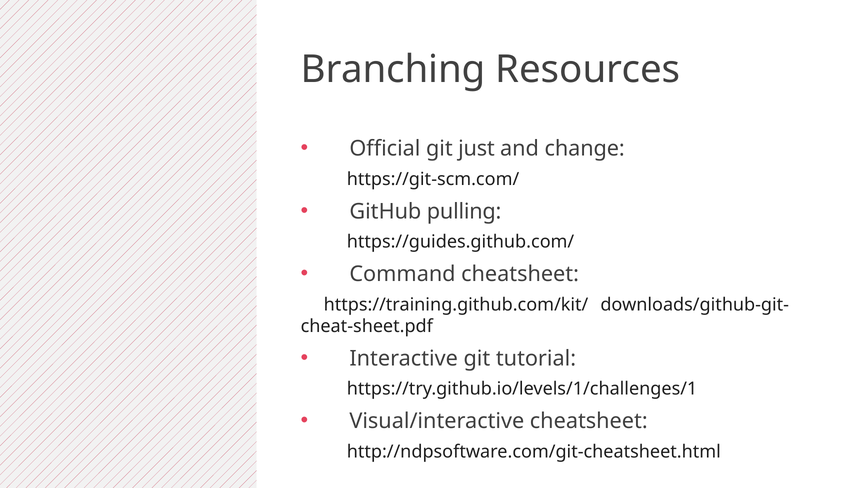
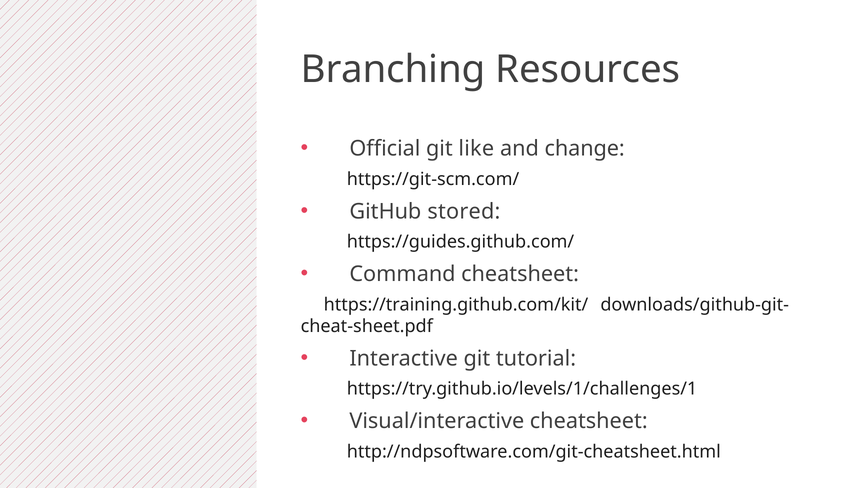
just: just -> like
pulling: pulling -> stored
